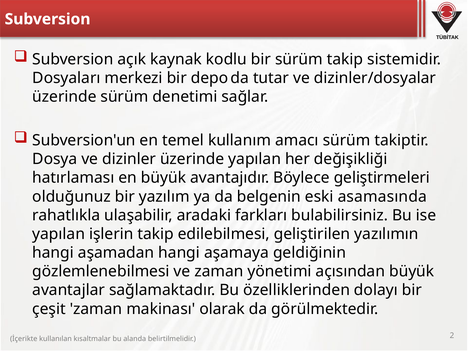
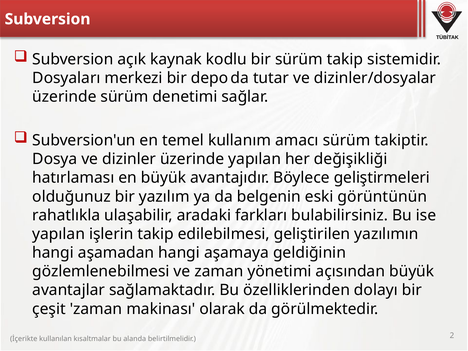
asamasında: asamasında -> görüntünün
